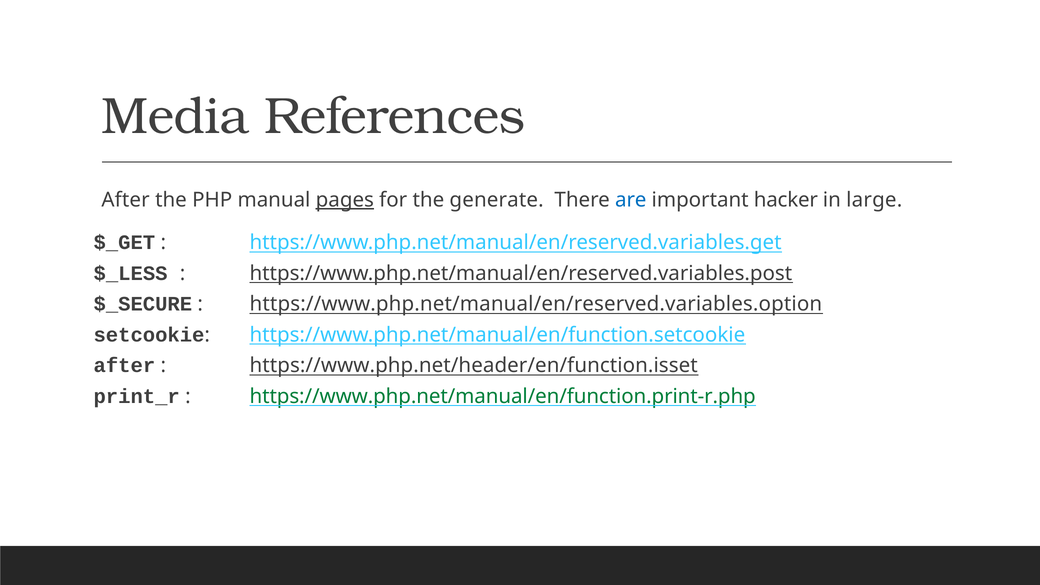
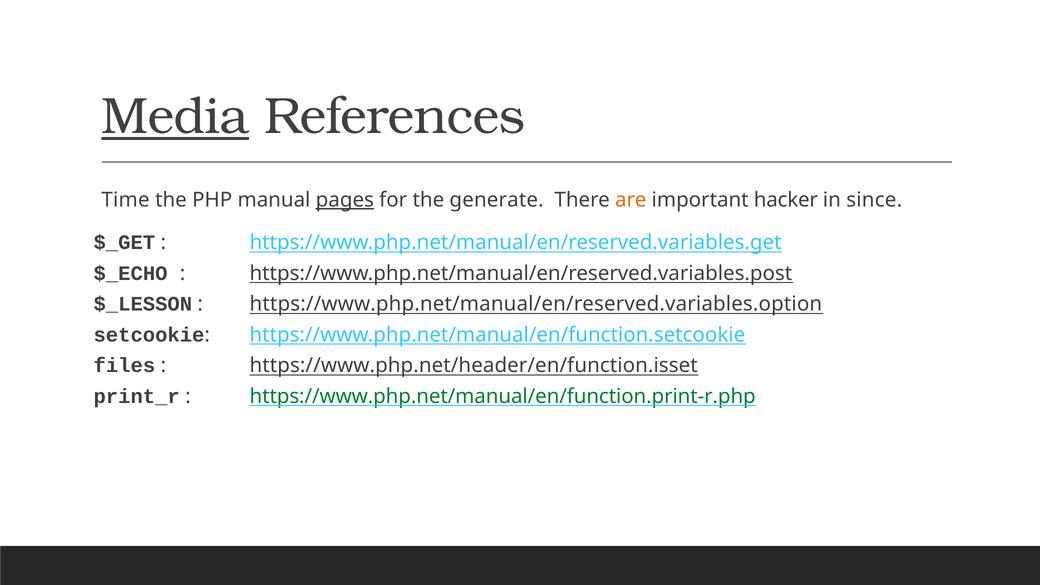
Media underline: none -> present
After at (126, 200): After -> Time
are colour: blue -> orange
large: large -> since
$_LESS: $_LESS -> $_ECHO
$_SECURE: $_SECURE -> $_LESSON
after at (124, 366): after -> files
